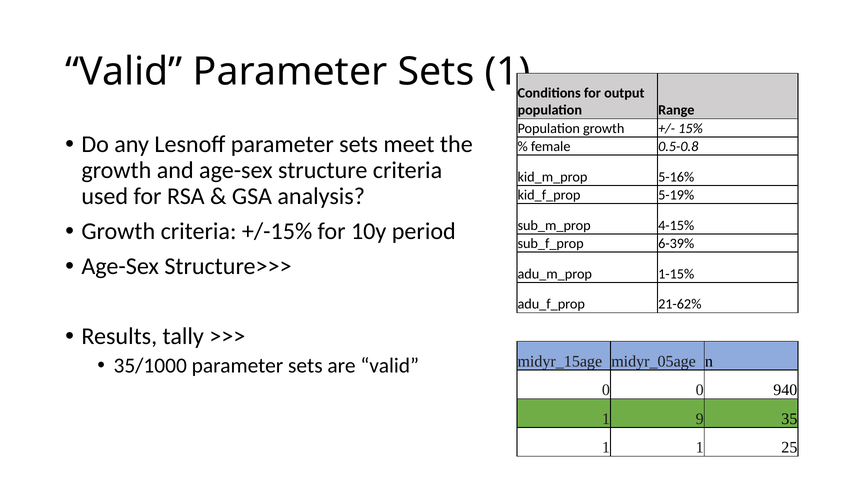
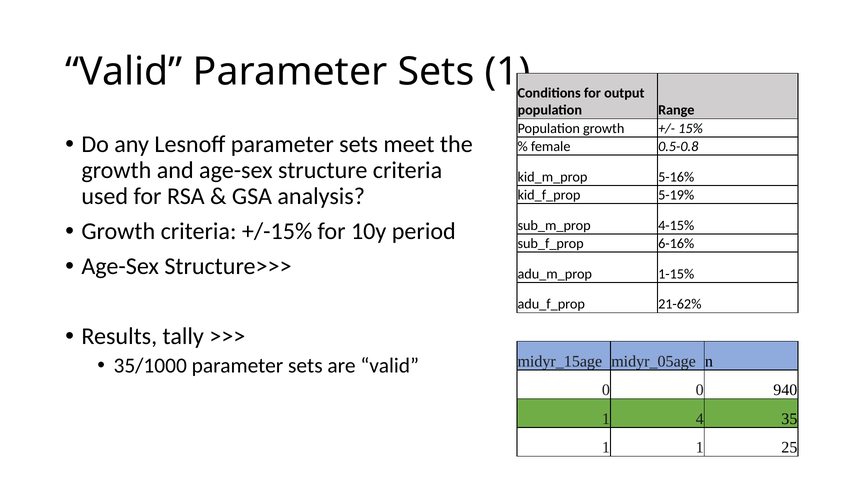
6-39%: 6-39% -> 6-16%
9: 9 -> 4
